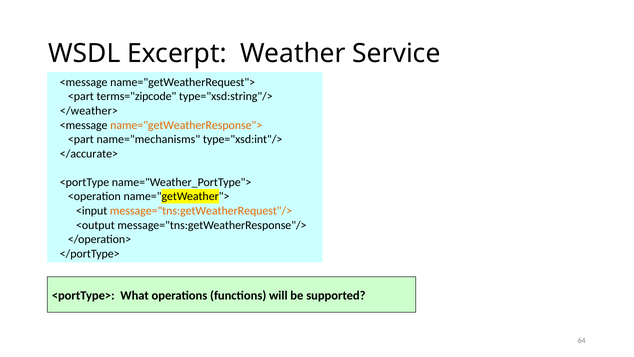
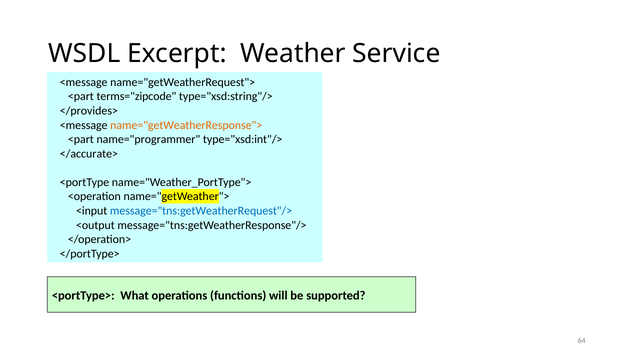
</weather>: </weather> -> </provides>
name="mechanisms: name="mechanisms -> name="programmer
message="tns:getWeatherRequest"/> colour: orange -> blue
